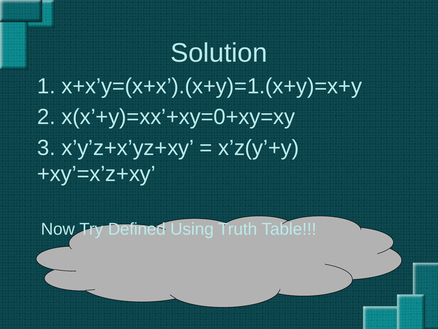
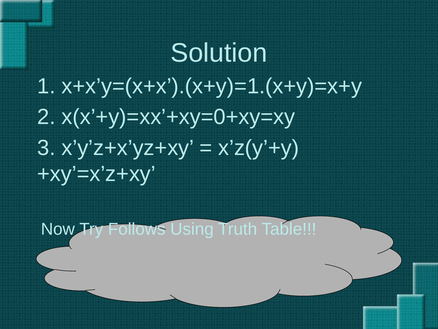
Defined: Defined -> Follows
